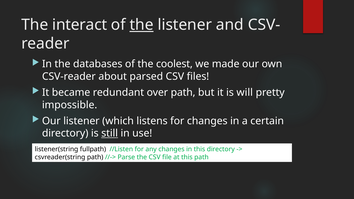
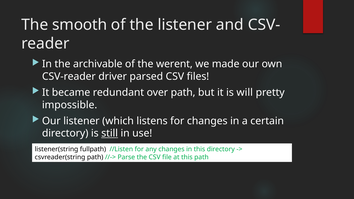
interact: interact -> smooth
the at (142, 25) underline: present -> none
databases: databases -> archivable
coolest: coolest -> werent
about: about -> driver
